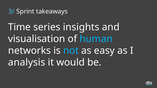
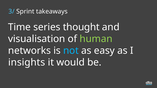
insights: insights -> thought
human colour: light blue -> light green
analysis: analysis -> insights
